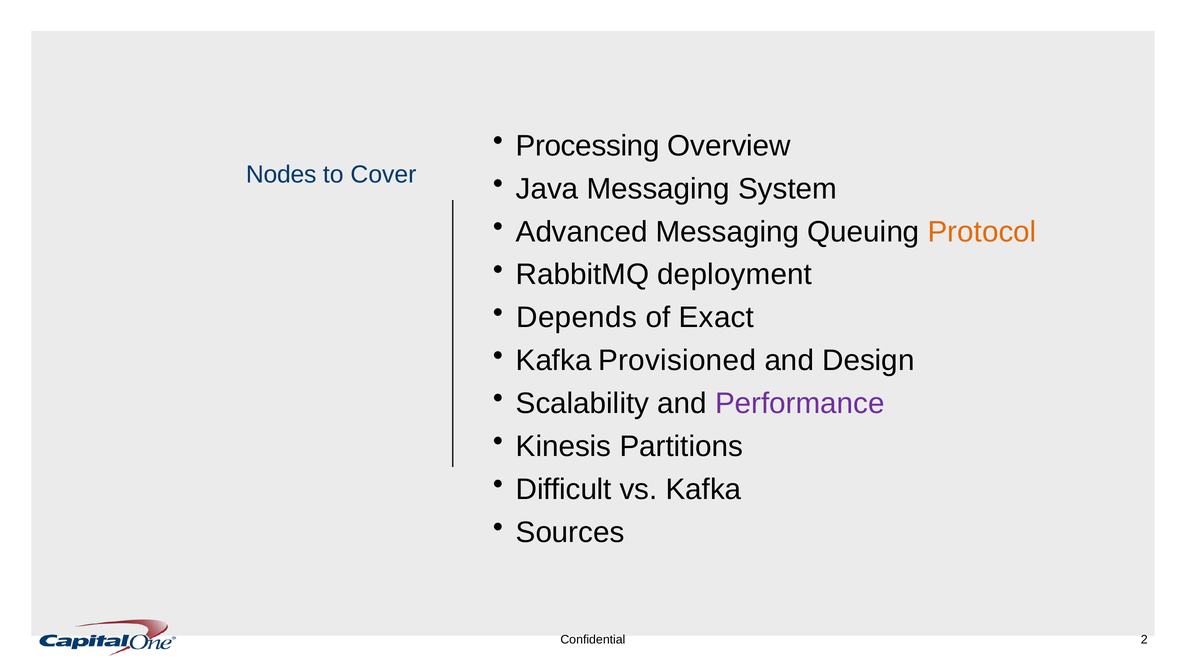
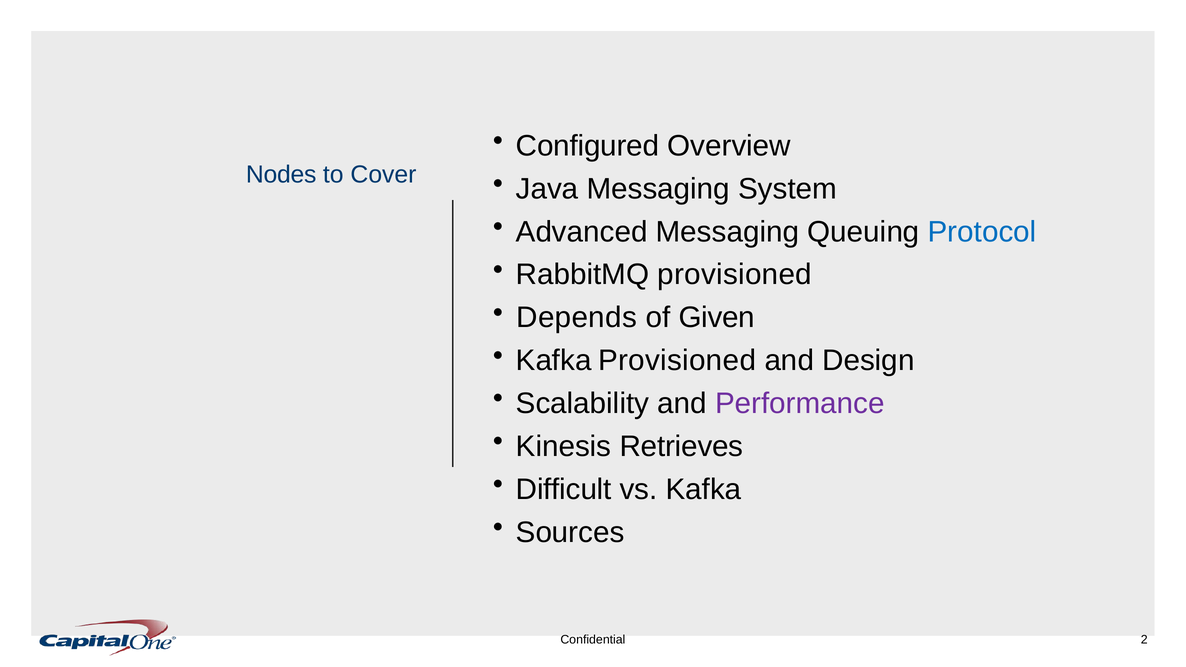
Processing: Processing -> Configured
Protocol colour: orange -> blue
RabbitMQ deployment: deployment -> provisioned
Exact: Exact -> Given
Partitions: Partitions -> Retrieves
